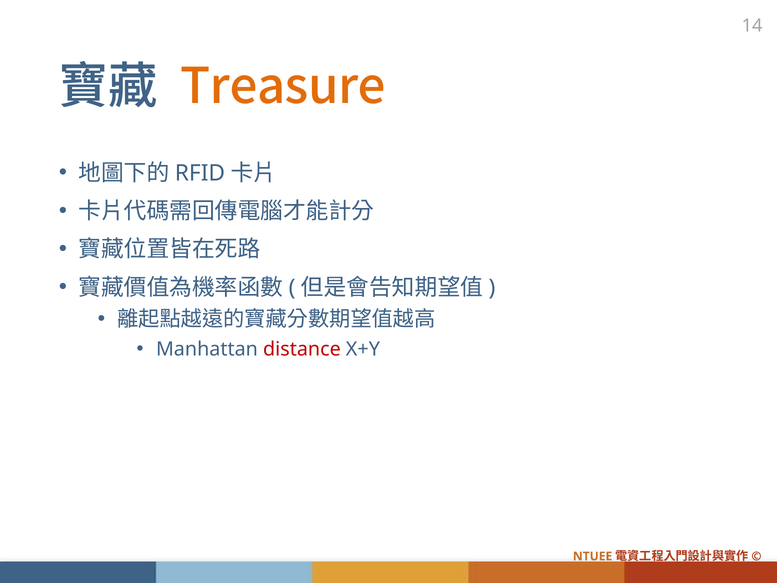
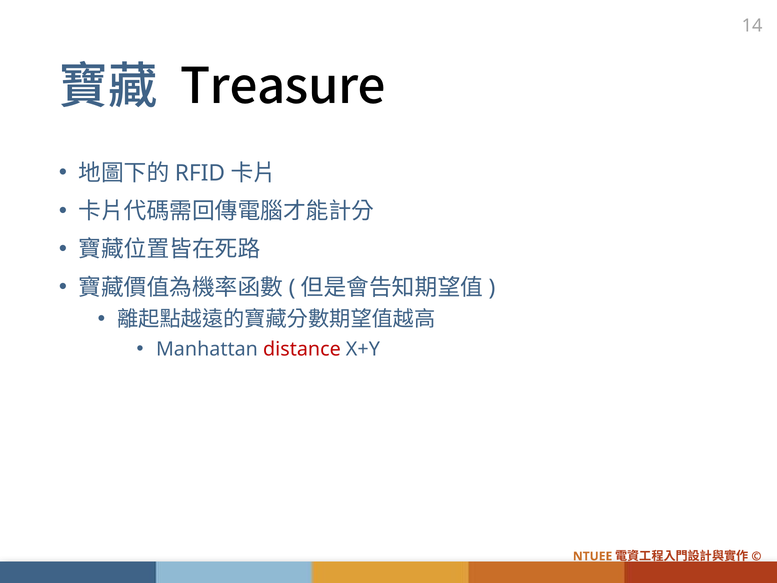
Treasure colour: orange -> black
